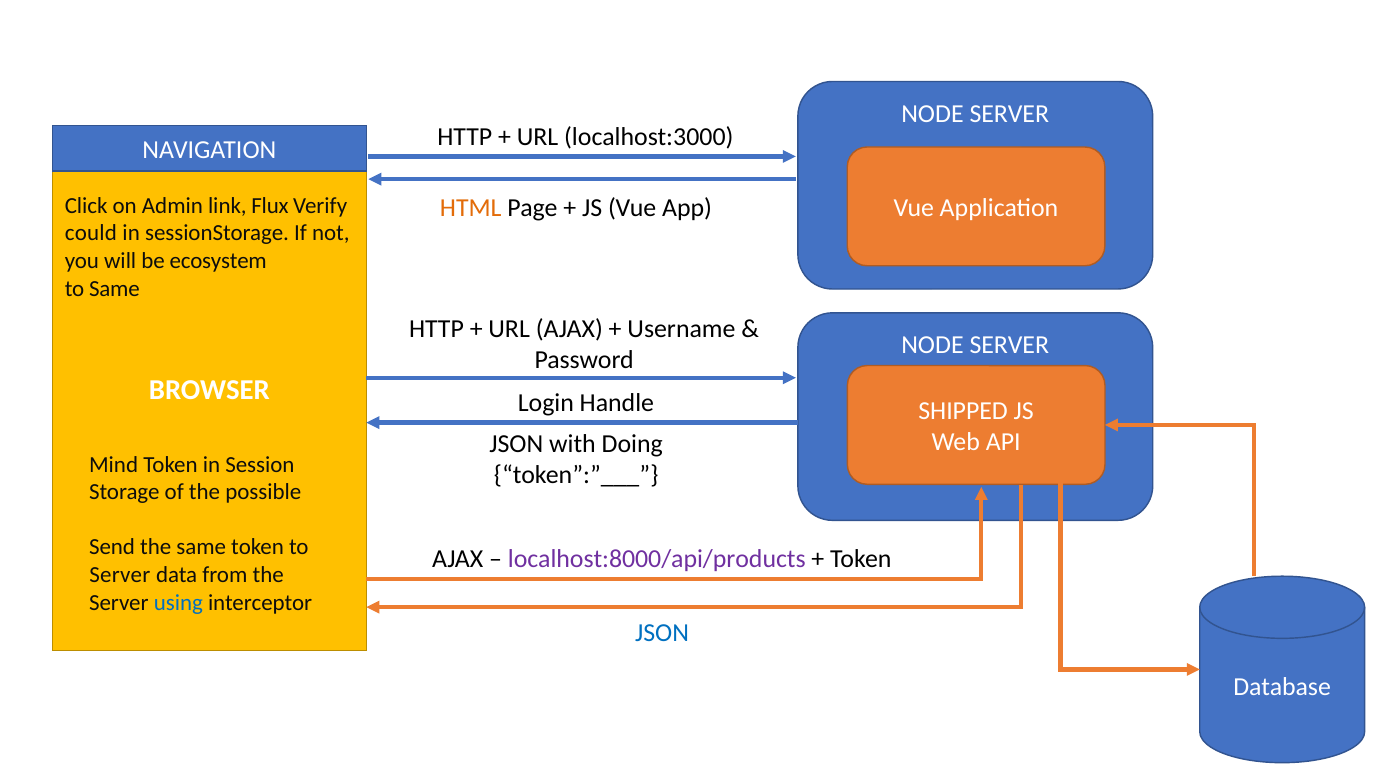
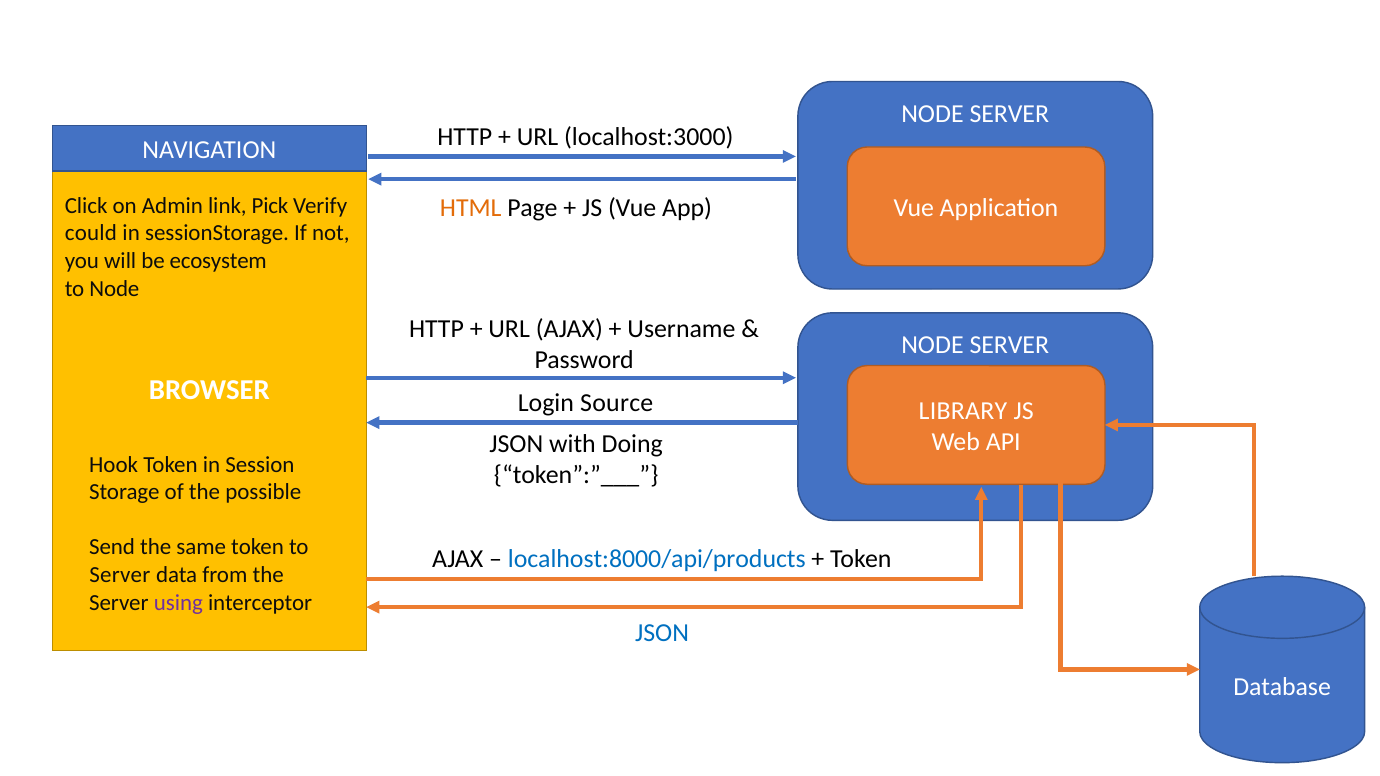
Flux: Flux -> Pick
to Same: Same -> Node
Handle: Handle -> Source
SHIPPED: SHIPPED -> LIBRARY
Mind: Mind -> Hook
localhost:8000/api/products colour: purple -> blue
using colour: blue -> purple
